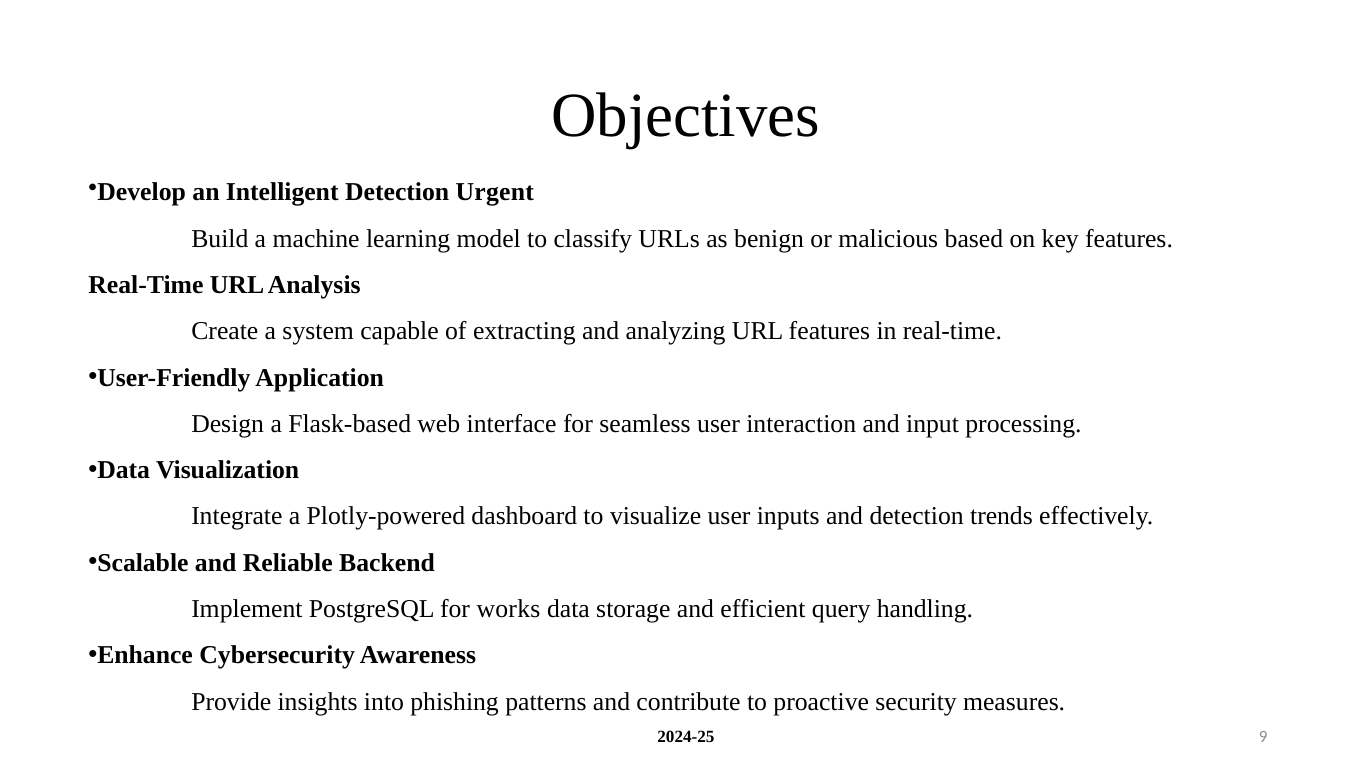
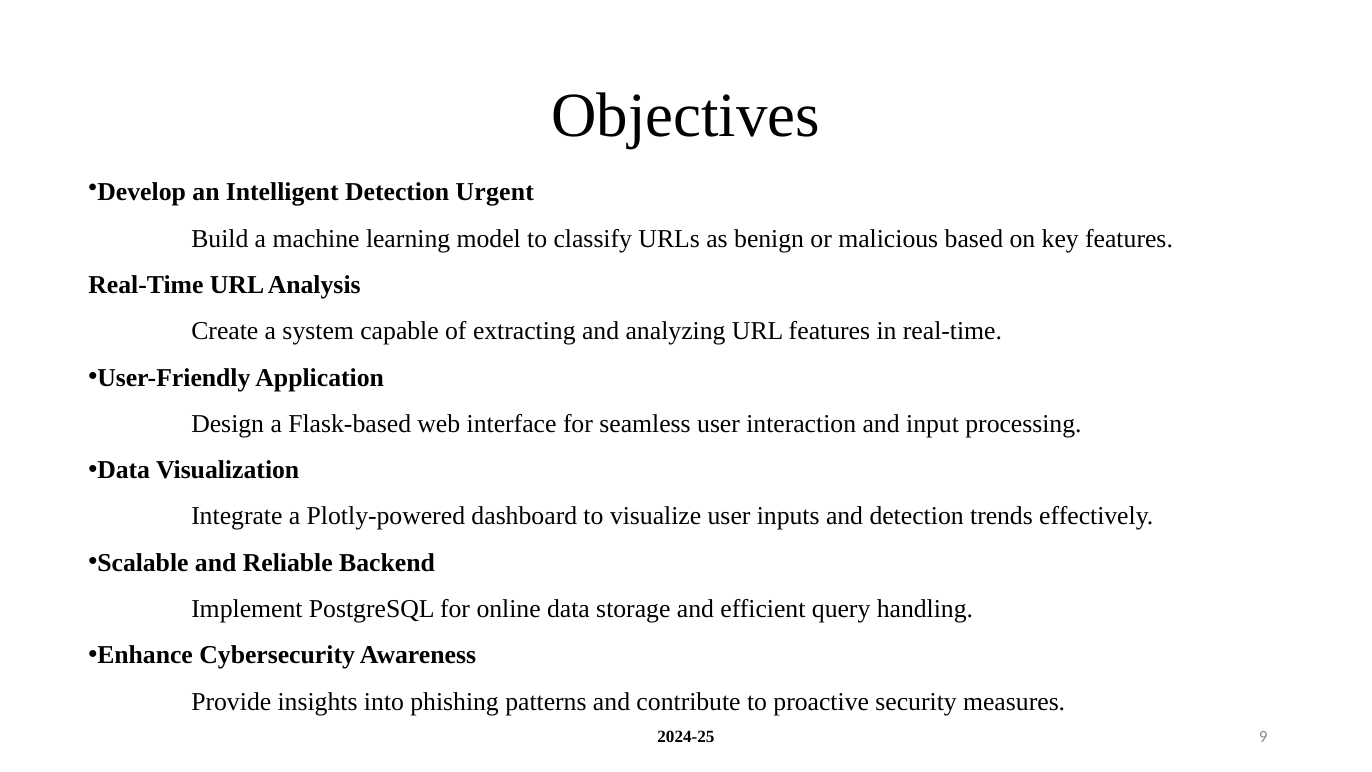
works: works -> online
